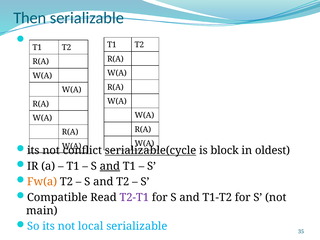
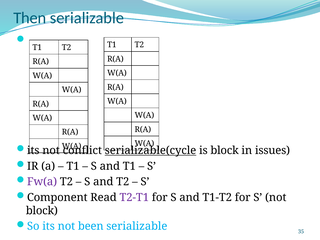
oldest: oldest -> issues
and at (110, 166) underline: present -> none
Fw(a colour: orange -> purple
Compatible: Compatible -> Component
main at (42, 211): main -> block
local: local -> been
